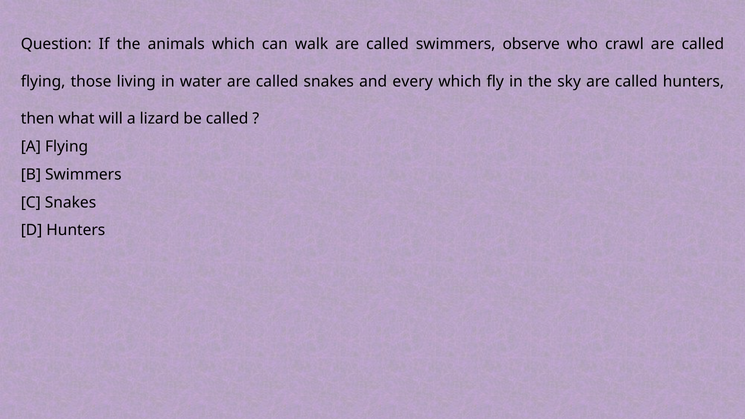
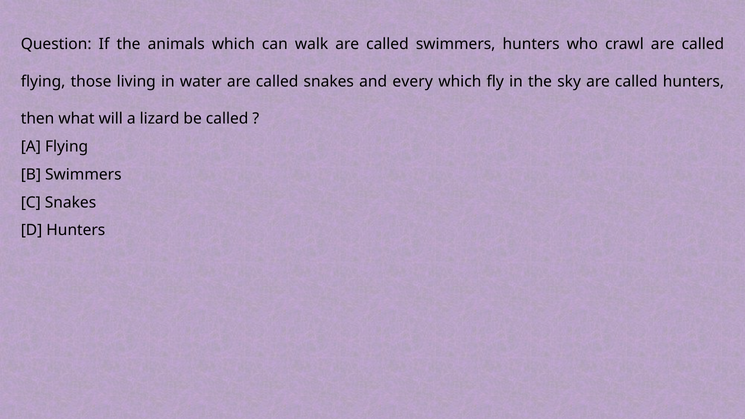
swimmers observe: observe -> hunters
